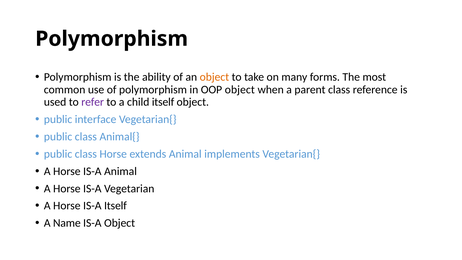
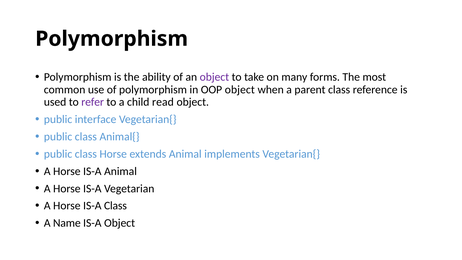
object at (214, 77) colour: orange -> purple
child itself: itself -> read
IS-A Itself: Itself -> Class
